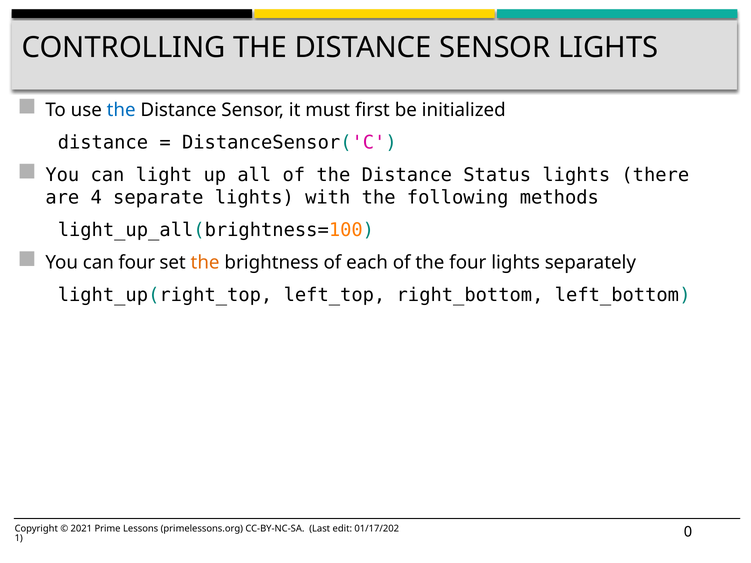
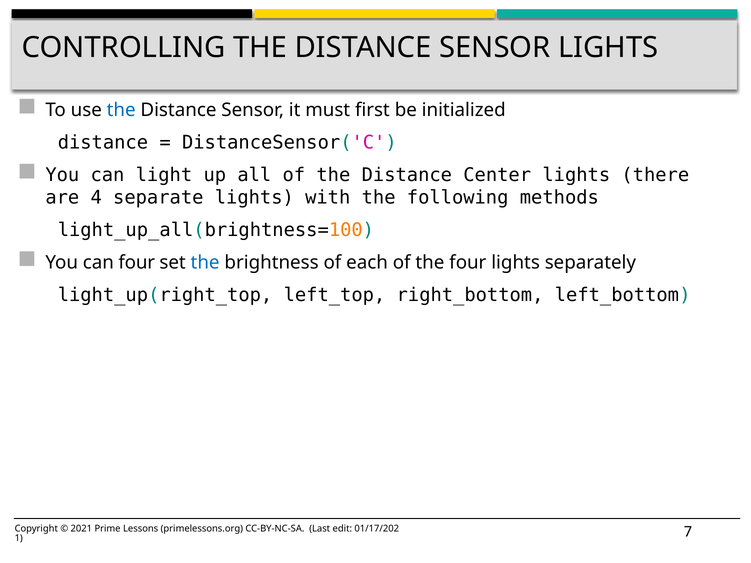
Status: Status -> Center
the at (205, 263) colour: orange -> blue
0: 0 -> 7
